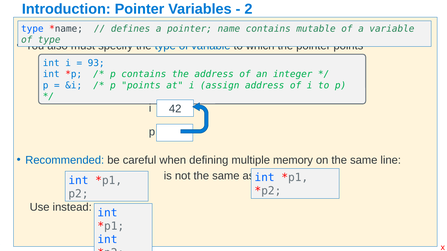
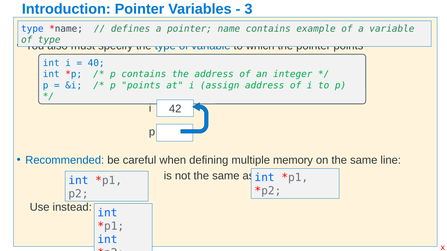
2: 2 -> 3
mutable: mutable -> example
93: 93 -> 40
